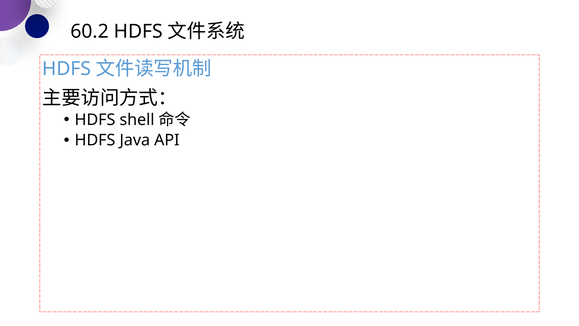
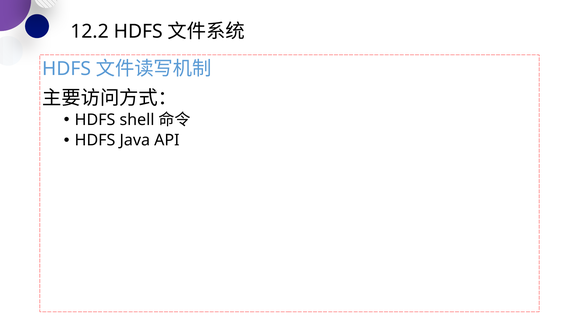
60.2: 60.2 -> 12.2
